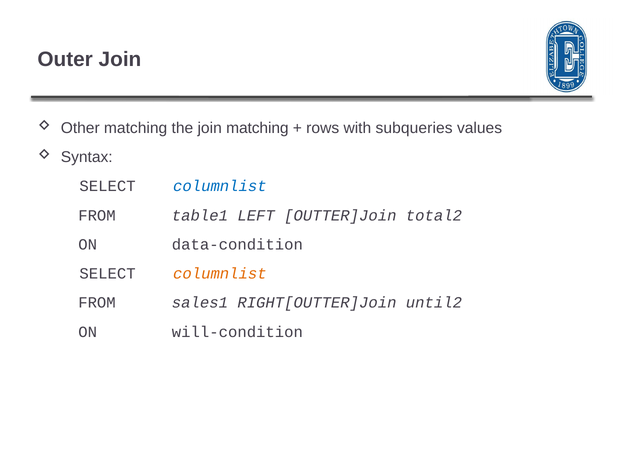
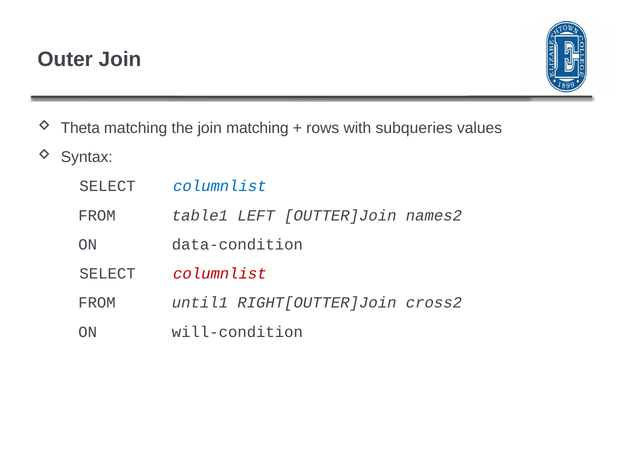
Other: Other -> Theta
total2: total2 -> names2
columnlist at (220, 274) colour: orange -> red
sales1: sales1 -> until1
until2: until2 -> cross2
